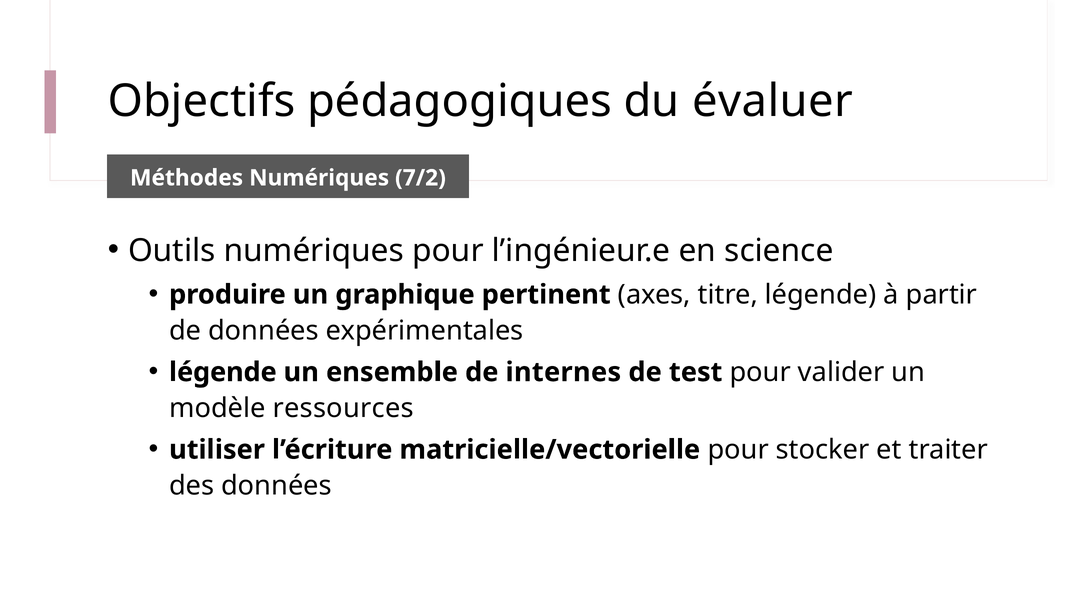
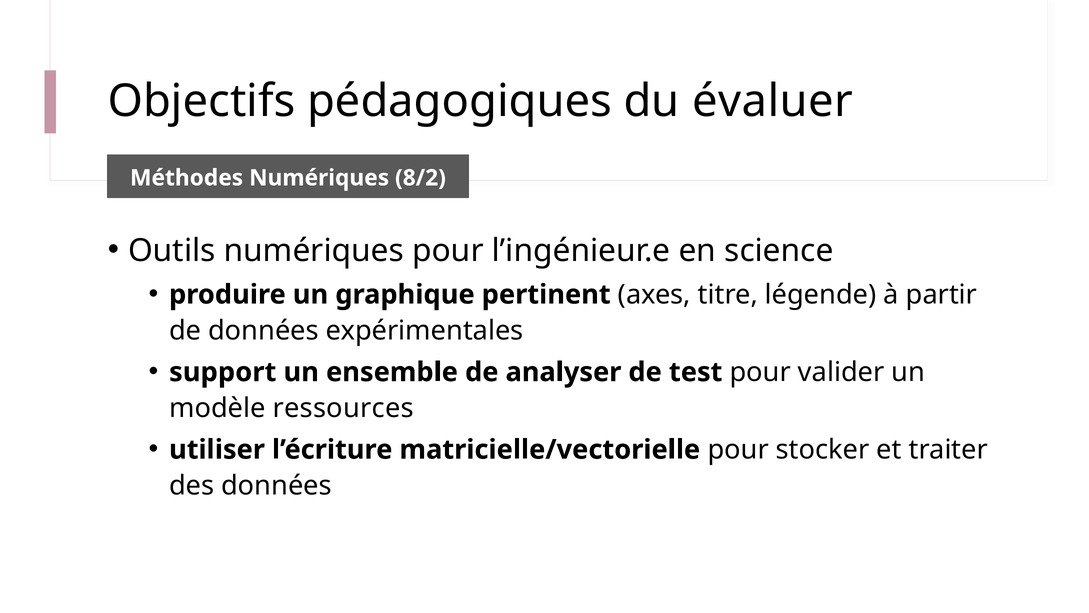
7/2: 7/2 -> 8/2
légende at (223, 372): légende -> support
internes: internes -> analyser
